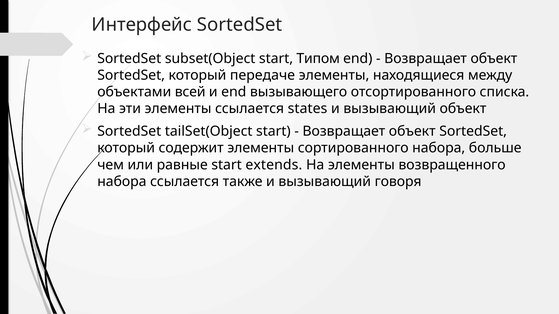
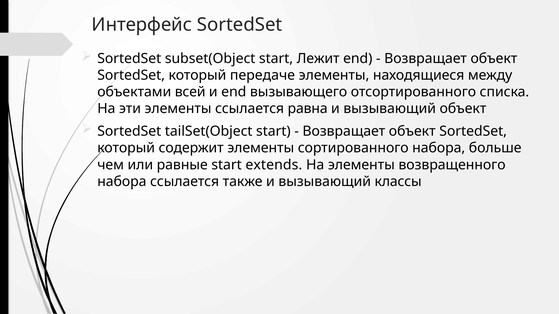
Типом: Типом -> Лежит
states: states -> равна
говоря: говоря -> классы
